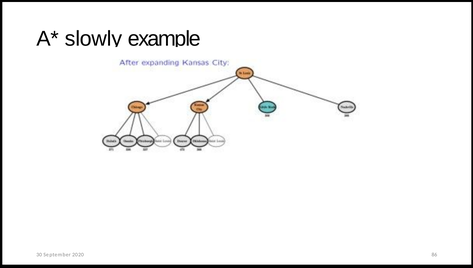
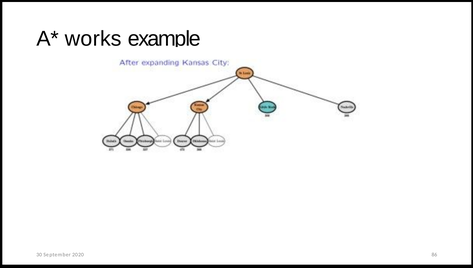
slowly: slowly -> works
